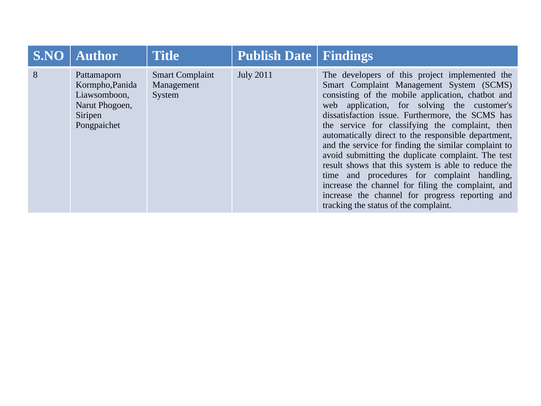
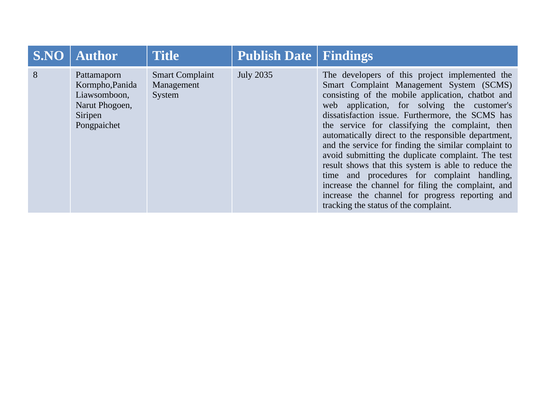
2011: 2011 -> 2035
